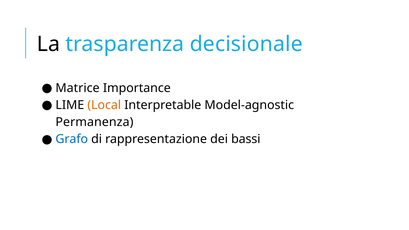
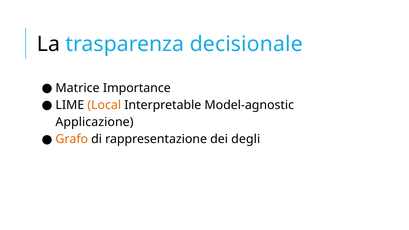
Permanenza: Permanenza -> Applicazione
Grafo colour: blue -> orange
bassi: bassi -> degli
